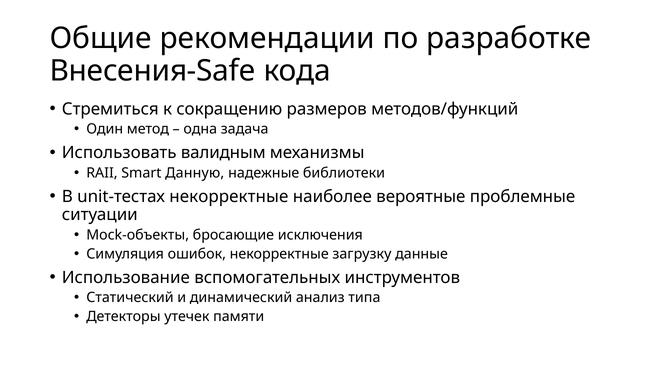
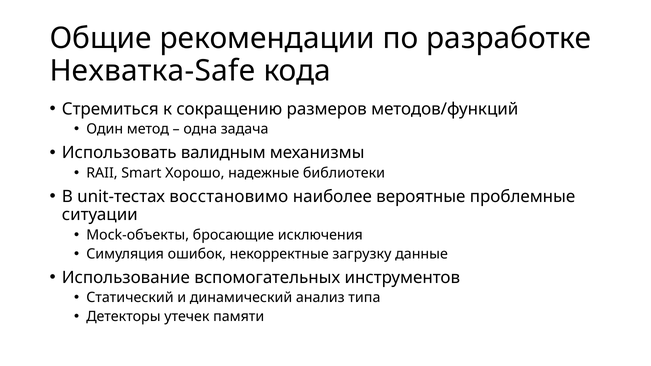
Внесения-Safe: Внесения-Safe -> Нехватка-Safe
Данную: Данную -> Хорошо
unit-тестах некорректные: некорректные -> восстановимо
